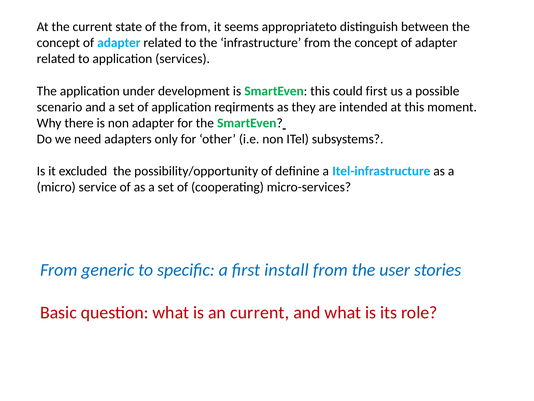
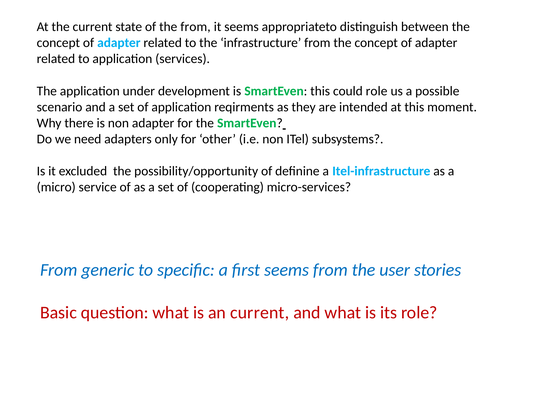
could first: first -> role
first install: install -> seems
